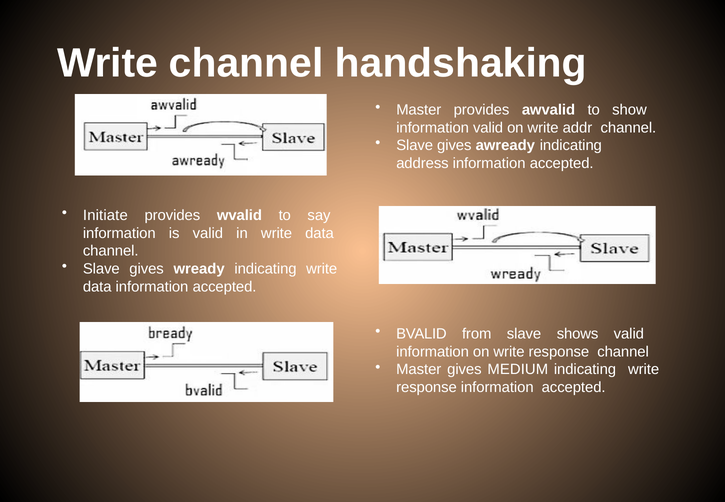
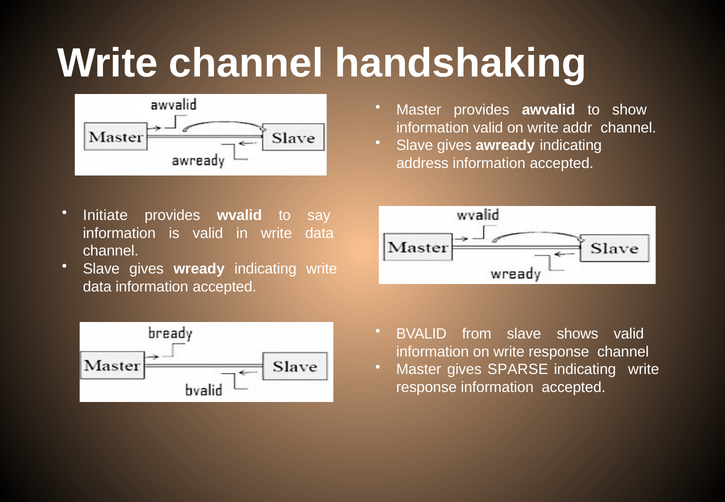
MEDIUM: MEDIUM -> SPARSE
